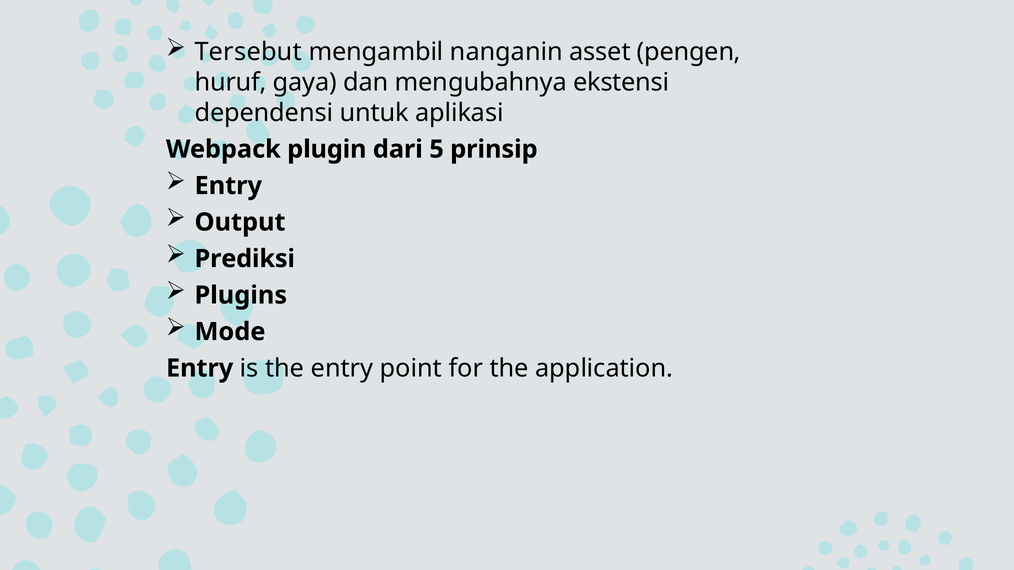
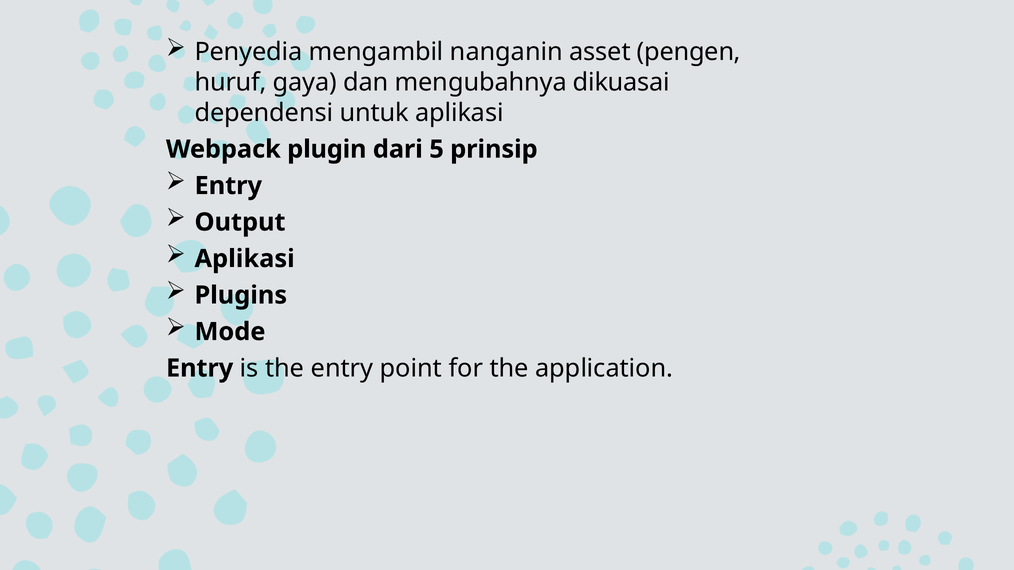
Tersebut: Tersebut -> Penyedia
ekstensi: ekstensi -> dikuasai
Prediksi at (245, 259): Prediksi -> Aplikasi
